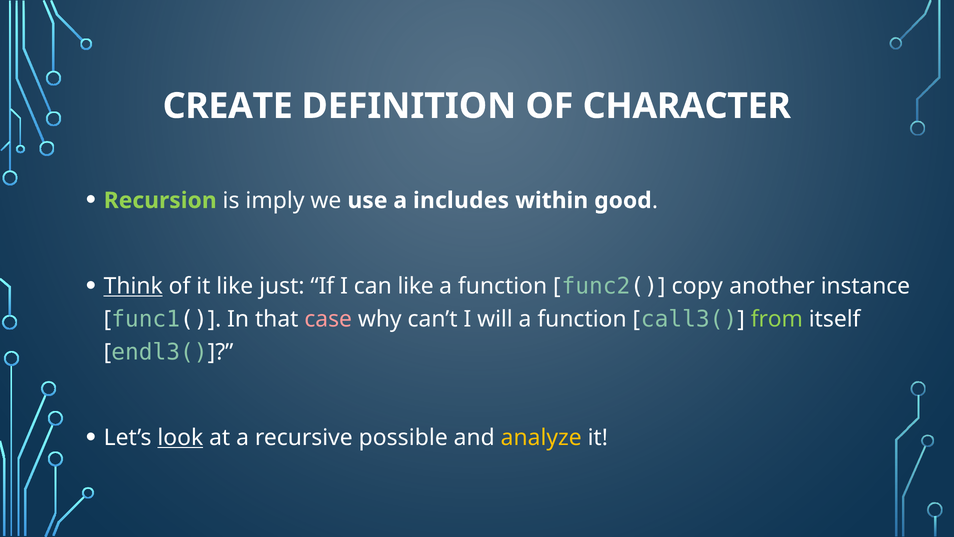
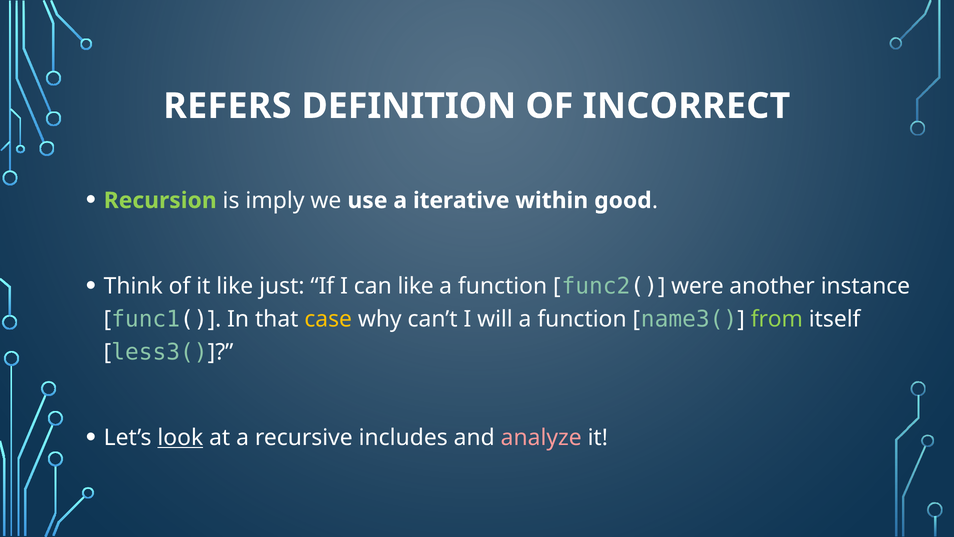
CREATE: CREATE -> REFERS
CHARACTER: CHARACTER -> INCORRECT
includes: includes -> iterative
Think underline: present -> none
copy: copy -> were
case colour: pink -> yellow
call3(: call3( -> name3(
endl3(: endl3( -> less3(
possible: possible -> includes
analyze colour: yellow -> pink
